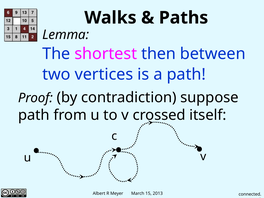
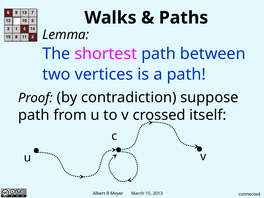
shortest then: then -> path
